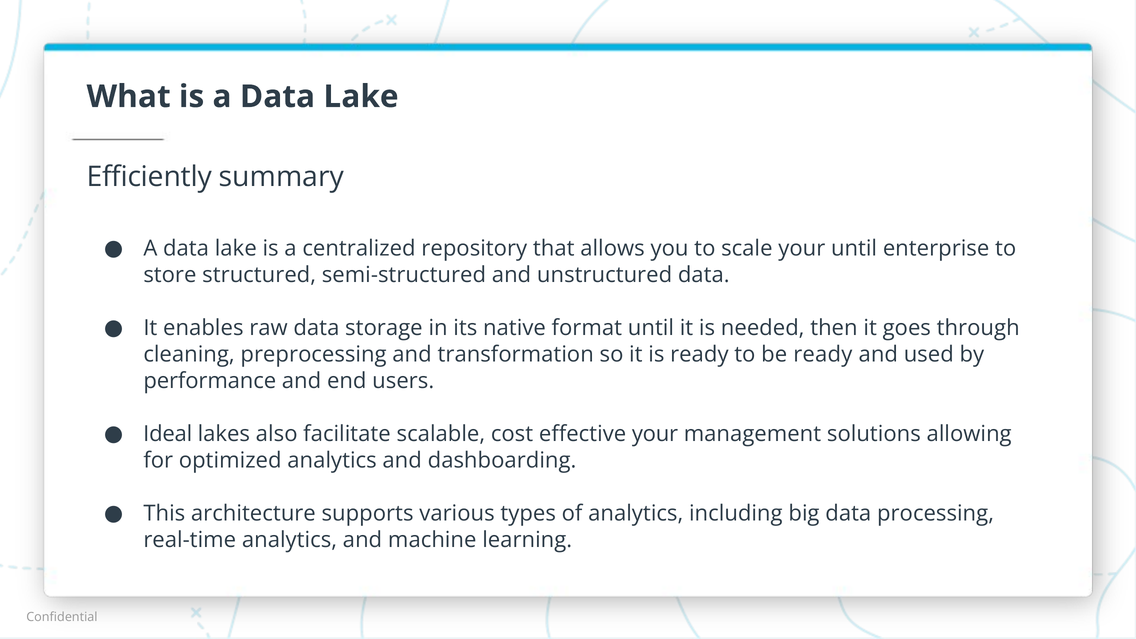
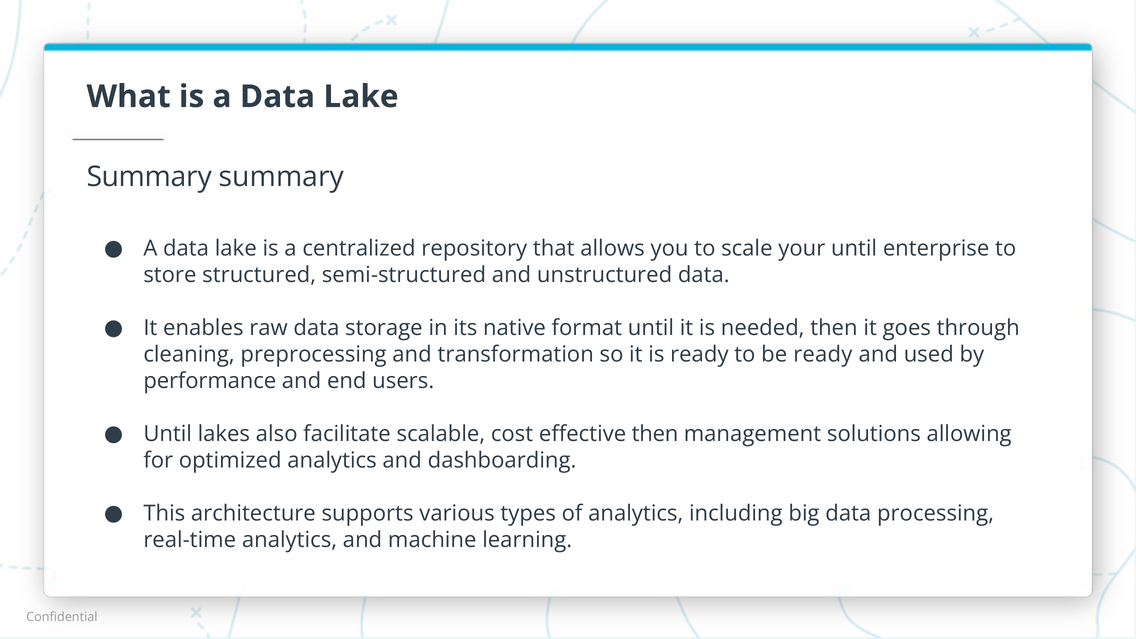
Efficiently at (149, 177): Efficiently -> Summary
Ideal at (168, 434): Ideal -> Until
effective your: your -> then
